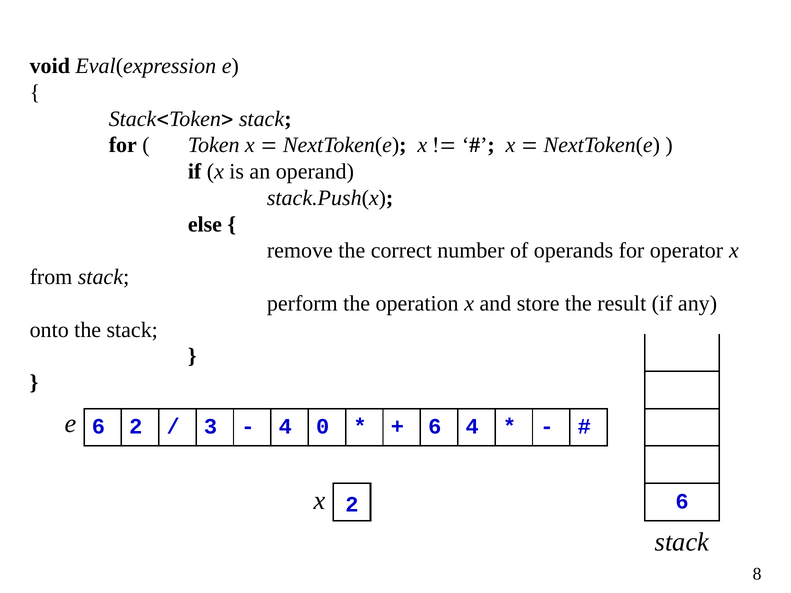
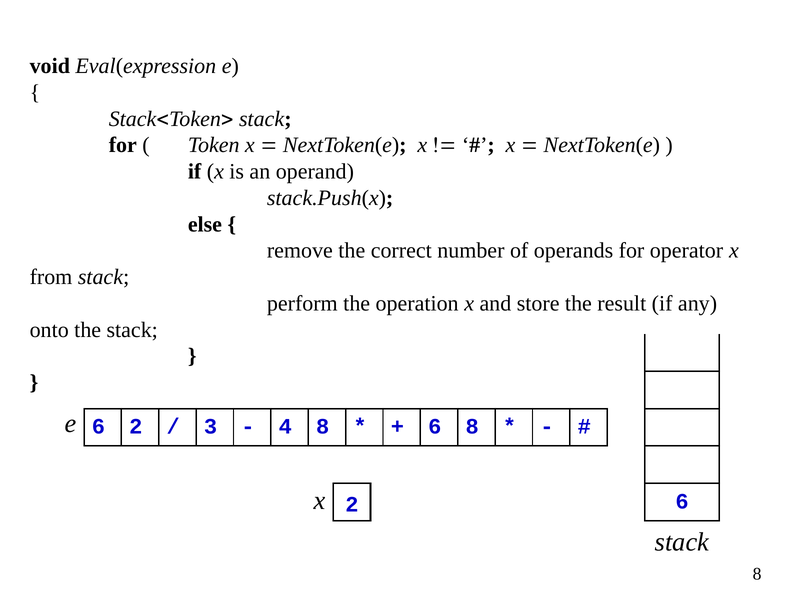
4 0: 0 -> 8
6 4: 4 -> 8
